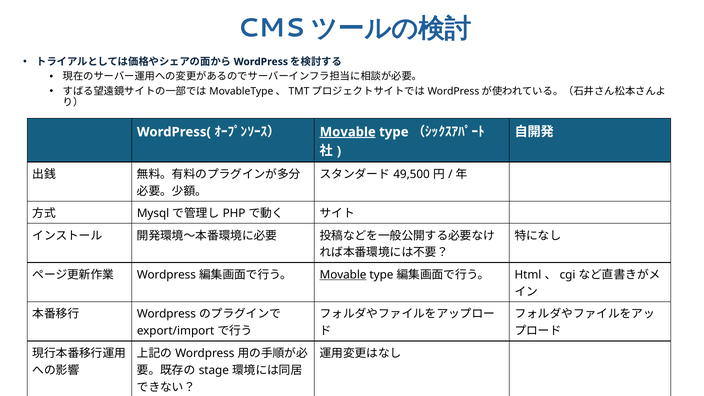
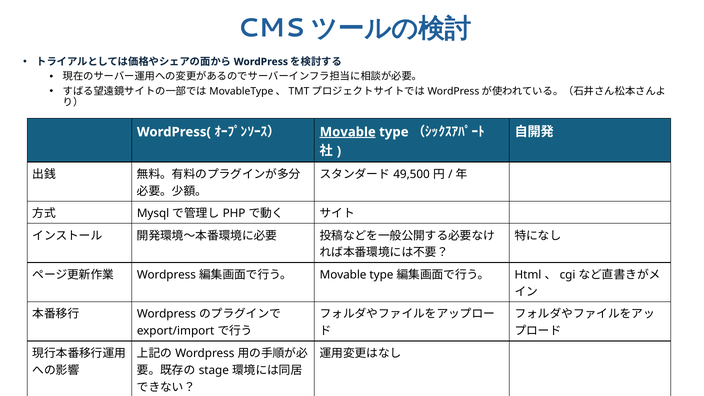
Movable at (343, 275) underline: present -> none
